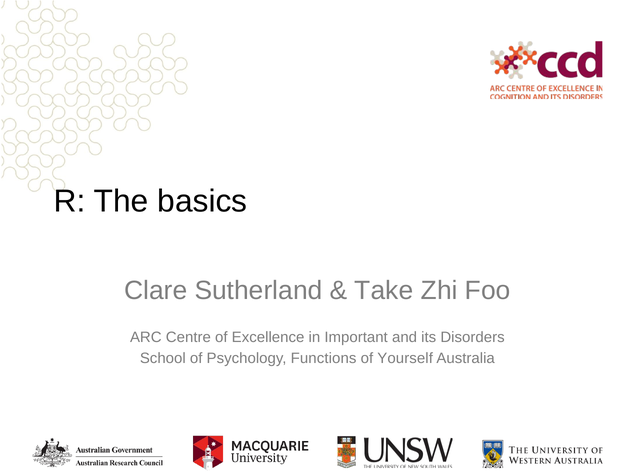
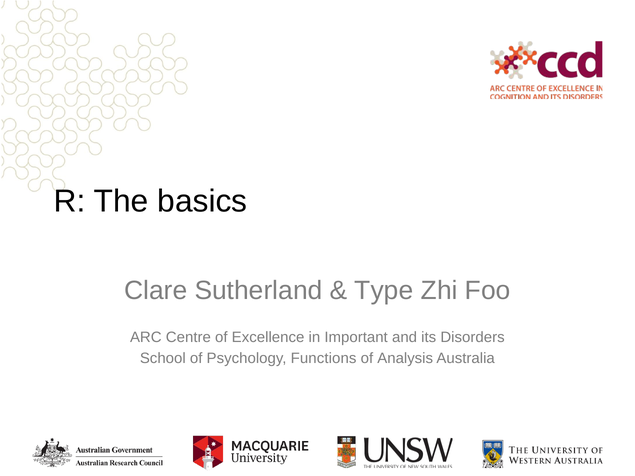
Take: Take -> Type
Yourself: Yourself -> Analysis
